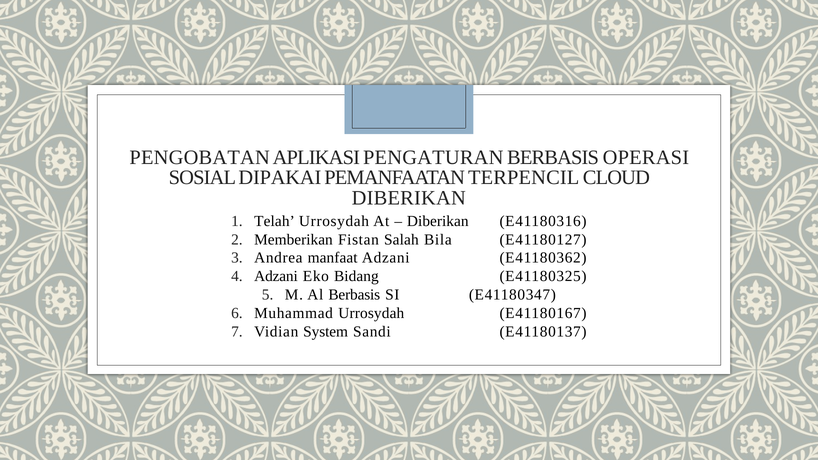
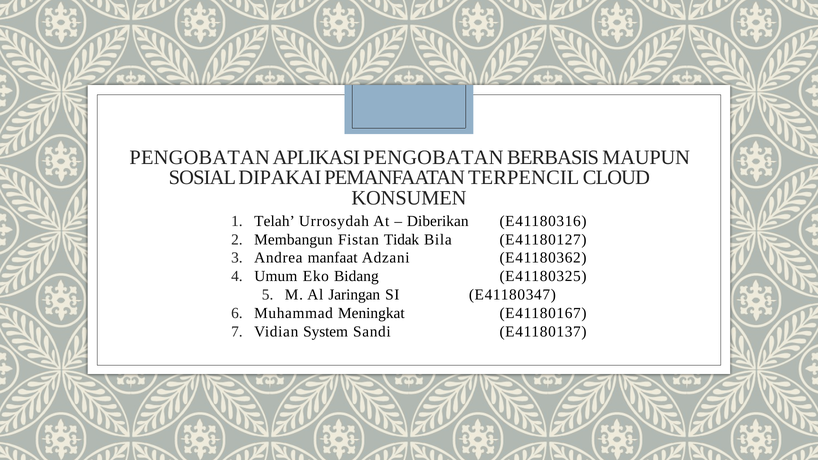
APLIKASI PENGATURAN: PENGATURAN -> PENGOBATAN
OPERASI: OPERASI -> MAUPUN
DIBERIKAN at (409, 198): DIBERIKAN -> KONSUMEN
Memberikan: Memberikan -> Membangun
Salah: Salah -> Tidak
Adzani at (276, 276): Adzani -> Umum
Al Berbasis: Berbasis -> Jaringan
Muhammad Urrosydah: Urrosydah -> Meningkat
